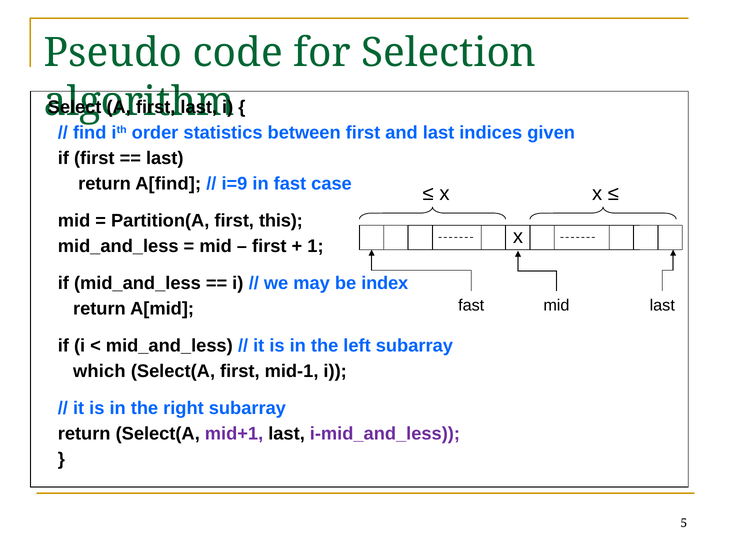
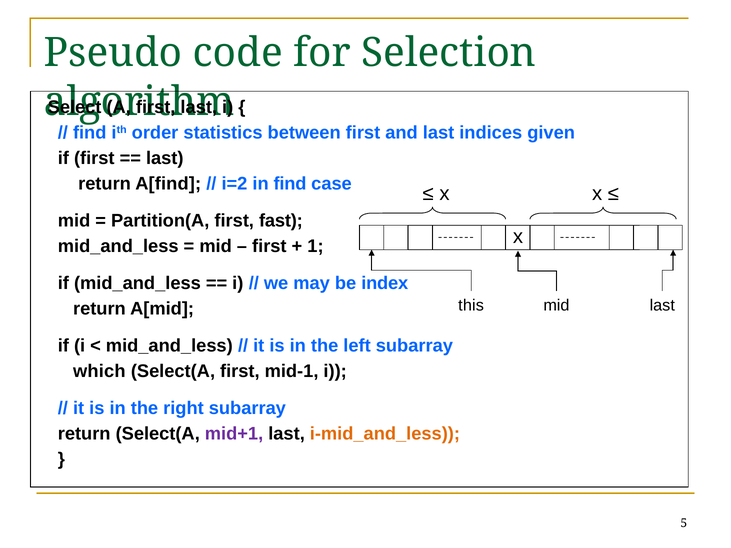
i=9: i=9 -> i=2
in fast: fast -> find
this: this -> fast
fast at (471, 306): fast -> this
i-mid_and_less colour: purple -> orange
